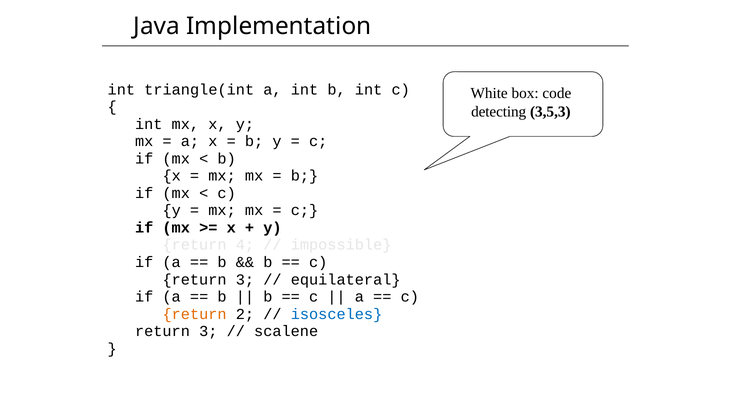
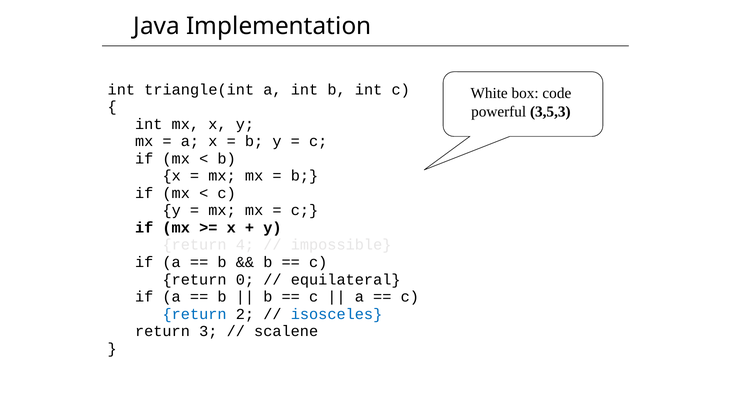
detecting: detecting -> powerful
3 at (245, 280): 3 -> 0
return at (195, 314) colour: orange -> blue
